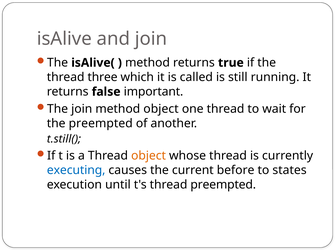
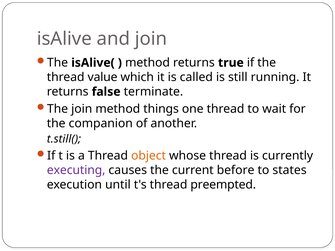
three: three -> value
important: important -> terminate
method object: object -> things
the preempted: preempted -> companion
executing colour: blue -> purple
